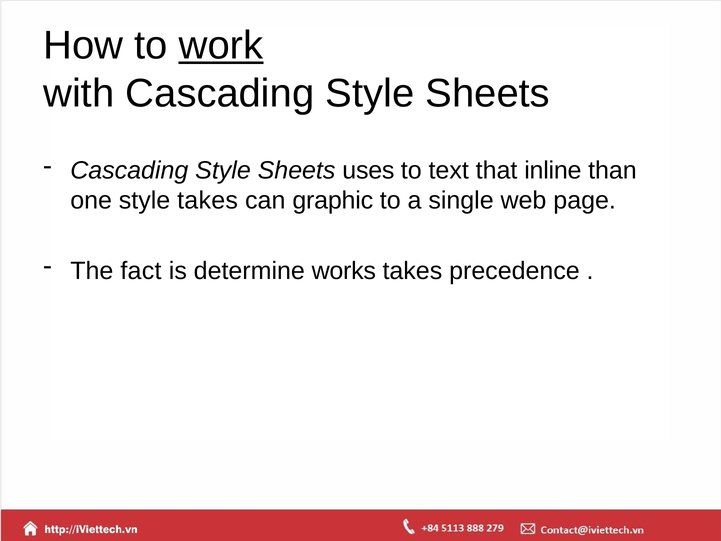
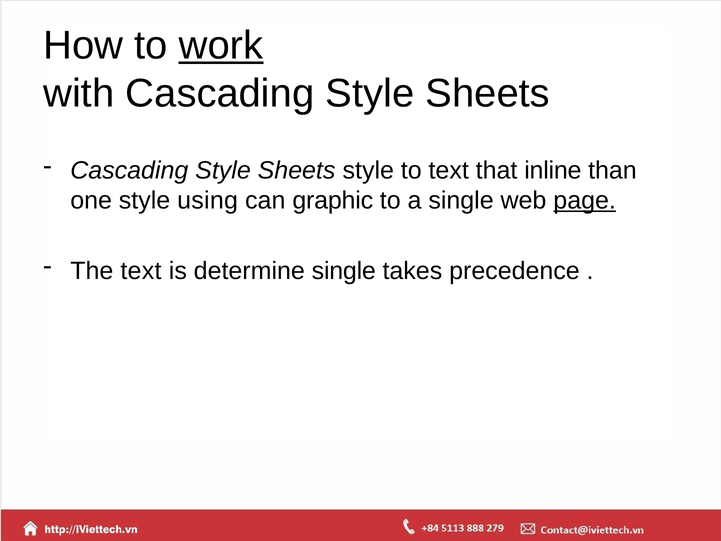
Sheets uses: uses -> style
style takes: takes -> using
page underline: none -> present
The fact: fact -> text
determine works: works -> single
